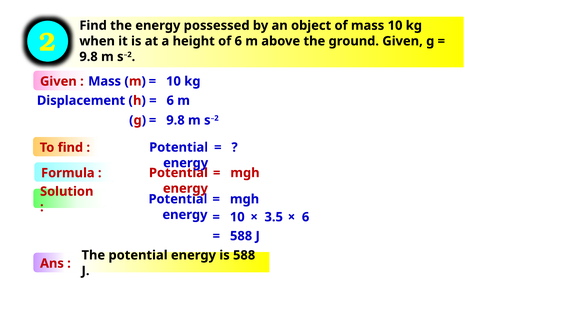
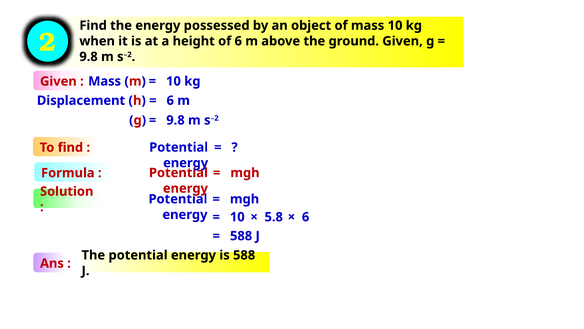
3.5: 3.5 -> 5.8
